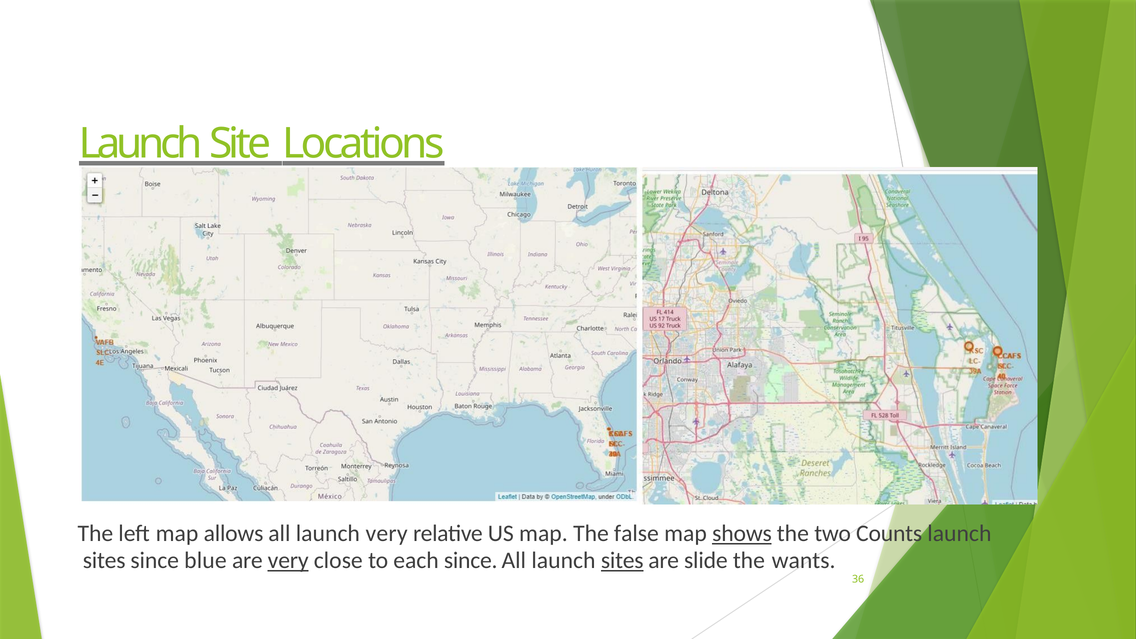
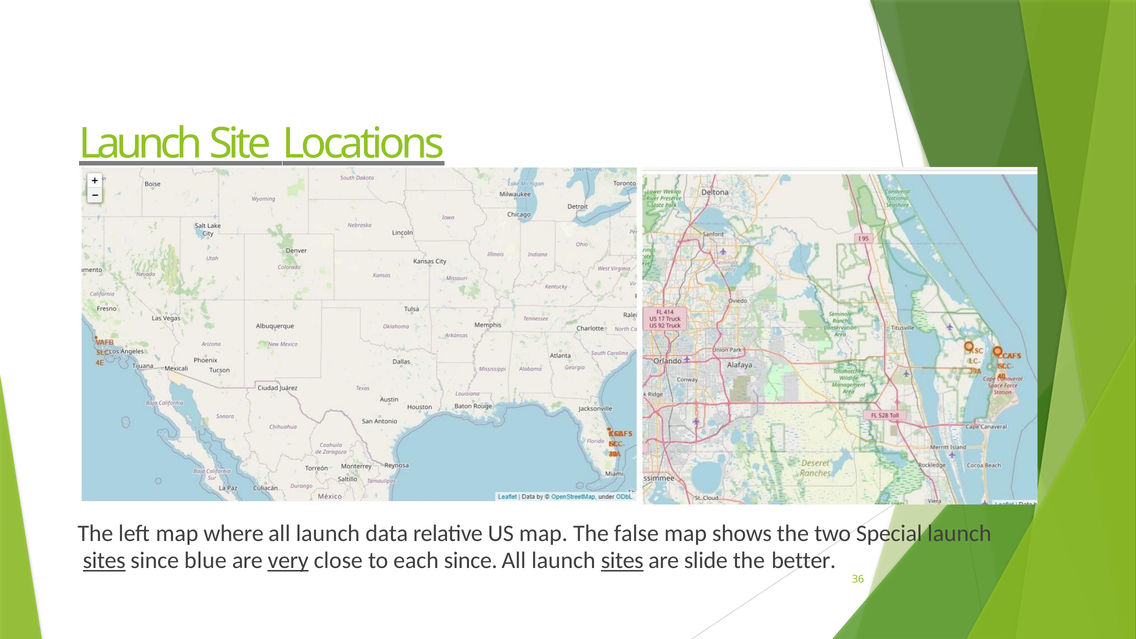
allows: allows -> where
launch very: very -> data
shows underline: present -> none
Counts: Counts -> Special
sites at (104, 561) underline: none -> present
wants: wants -> better
